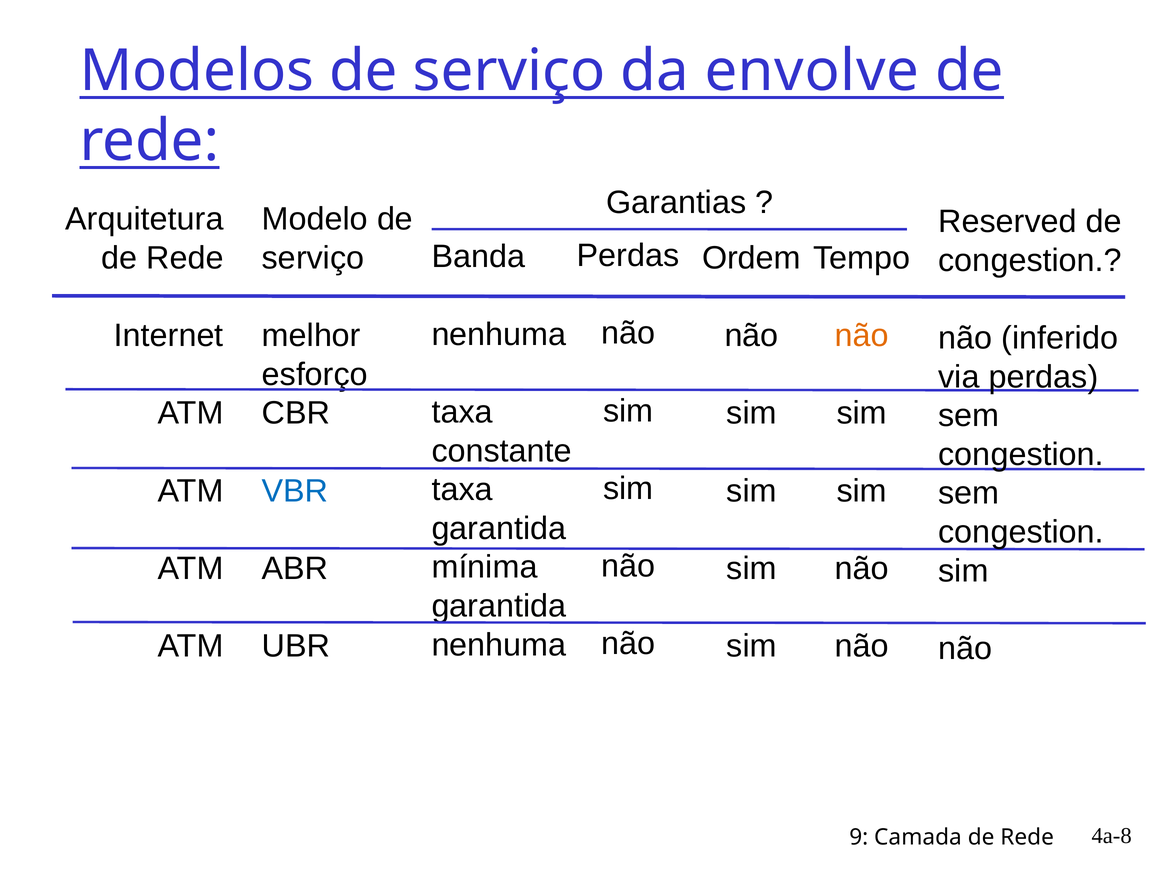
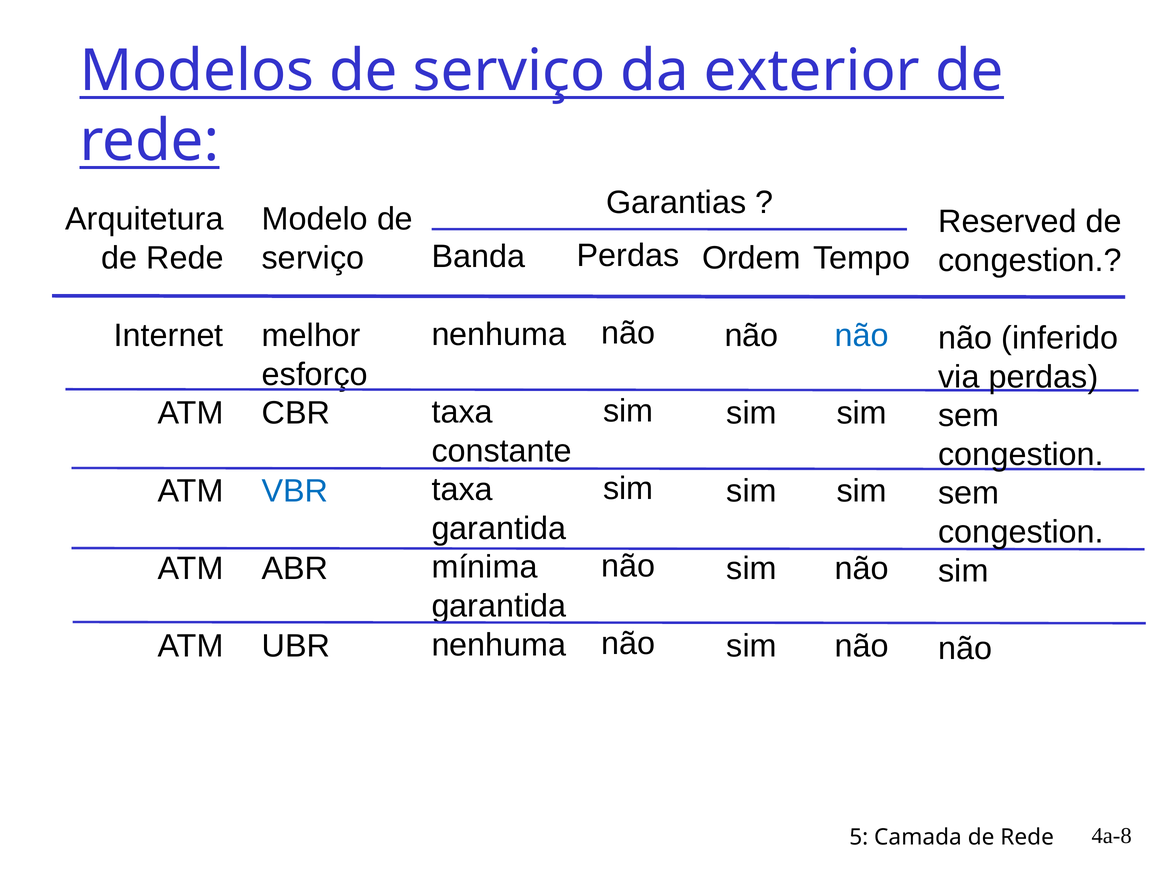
envolve: envolve -> exterior
não at (862, 336) colour: orange -> blue
9: 9 -> 5
